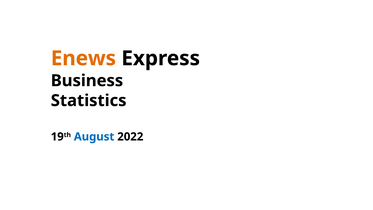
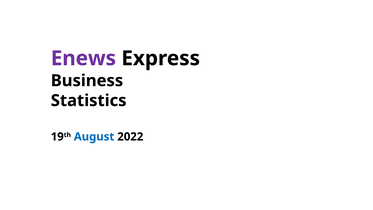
Enews colour: orange -> purple
